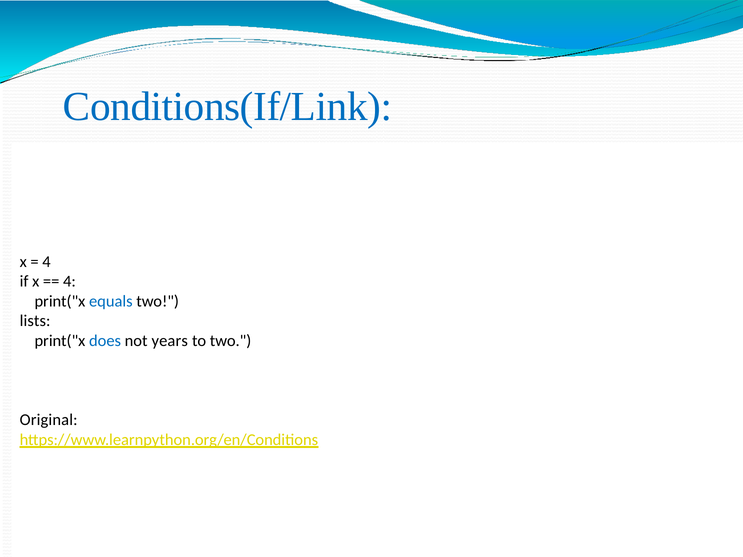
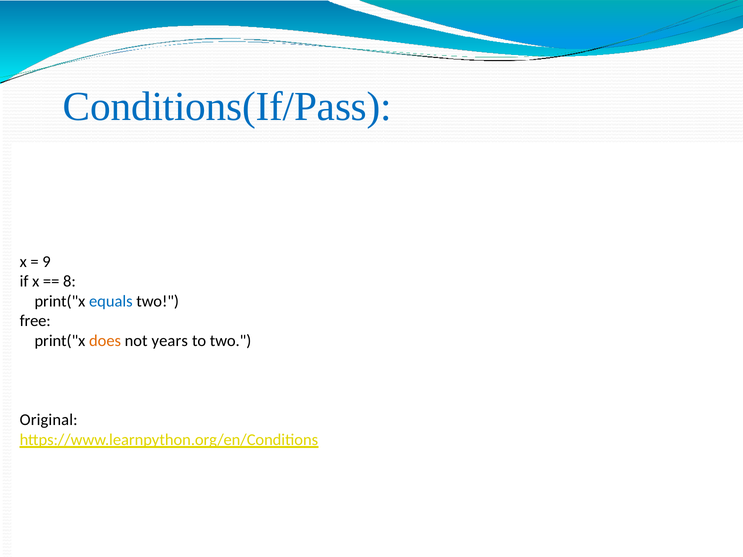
Conditions(If/Link: Conditions(If/Link -> Conditions(If/Pass
4 at (47, 262): 4 -> 9
4 at (69, 282): 4 -> 8
lists: lists -> free
does colour: blue -> orange
